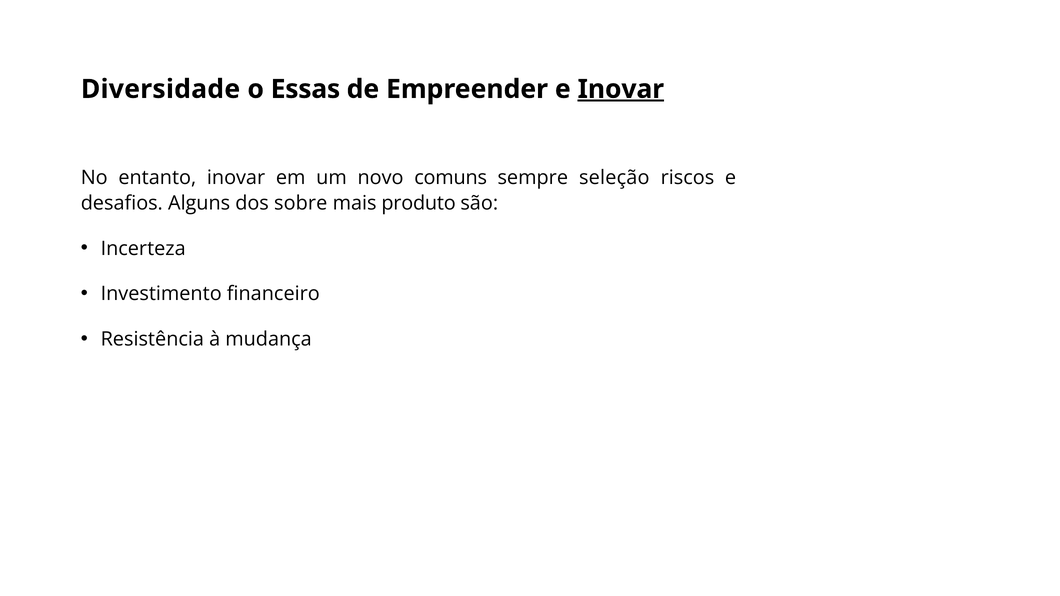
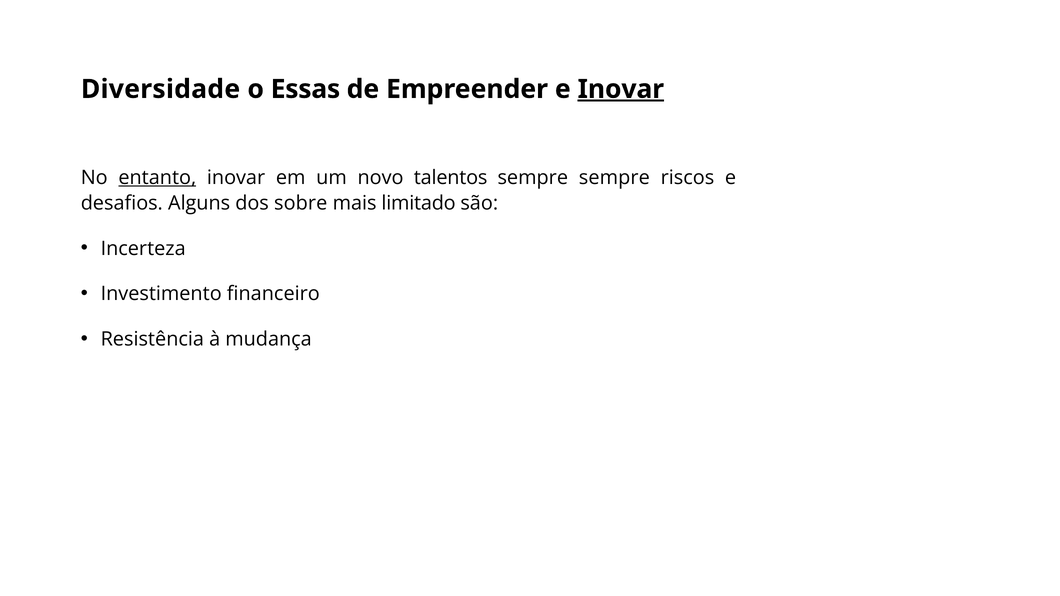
entanto underline: none -> present
comuns: comuns -> talentos
sempre seleção: seleção -> sempre
produto: produto -> limitado
